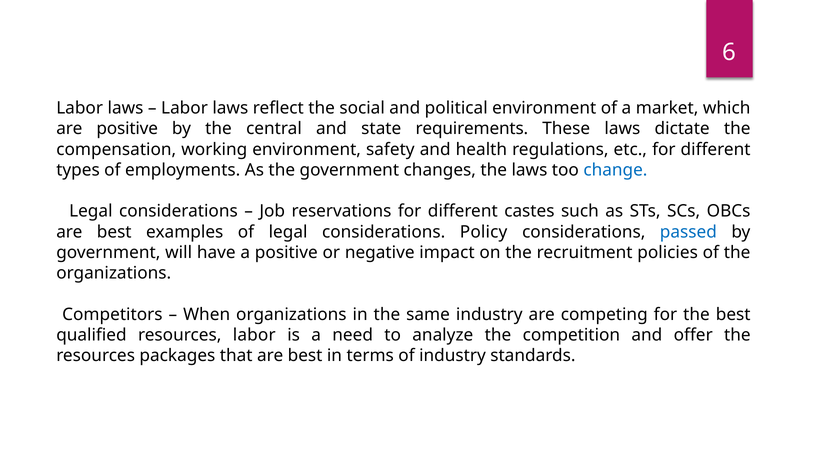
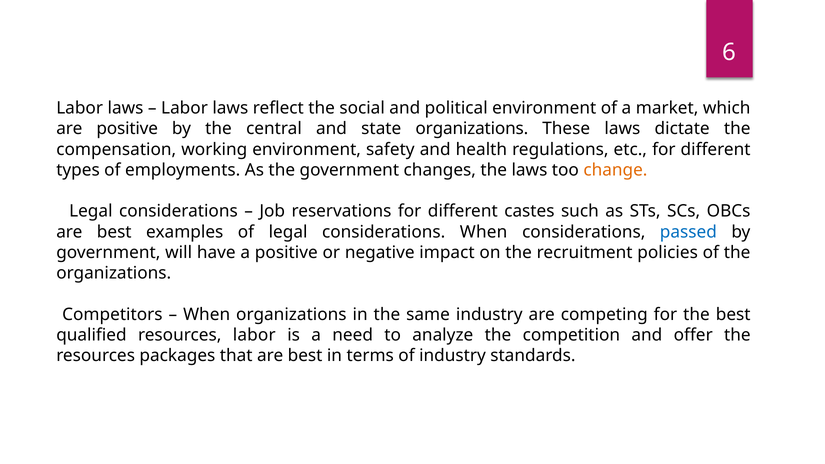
state requirements: requirements -> organizations
change colour: blue -> orange
considerations Policy: Policy -> When
